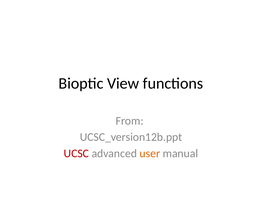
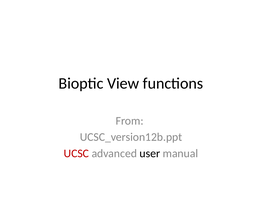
user colour: orange -> black
